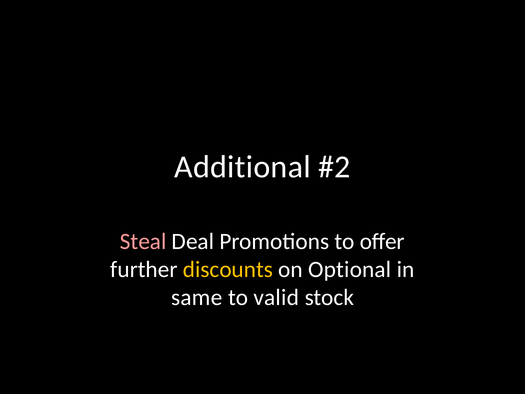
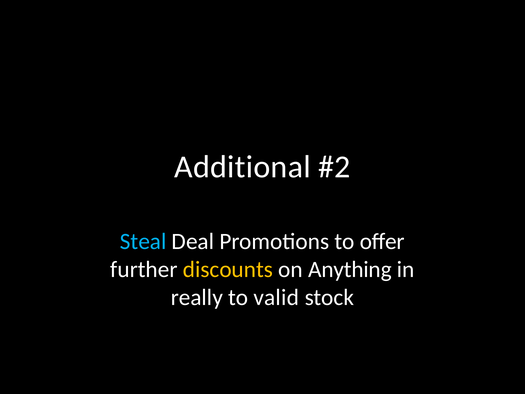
Steal colour: pink -> light blue
Optional: Optional -> Anything
same: same -> really
